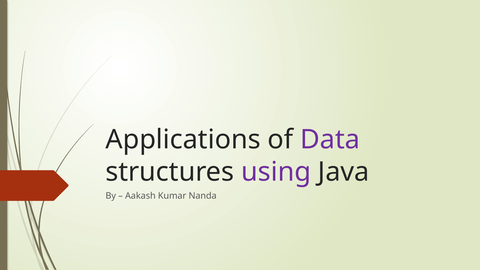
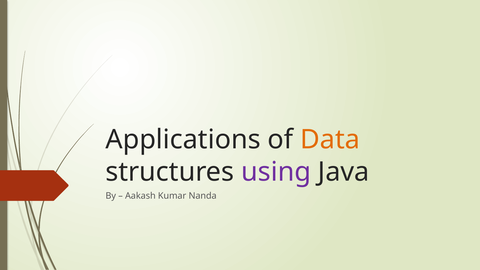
Data colour: purple -> orange
